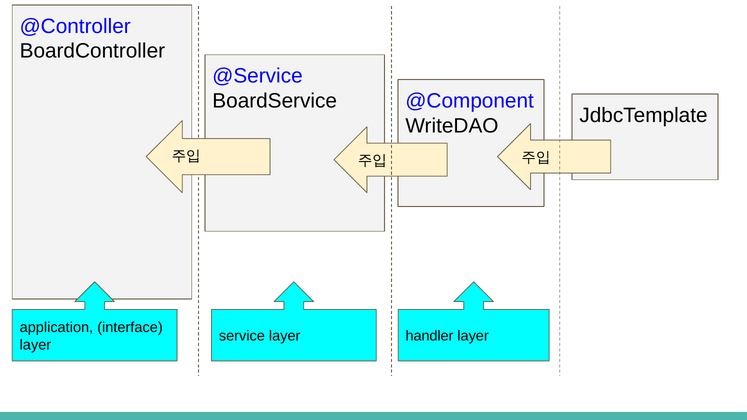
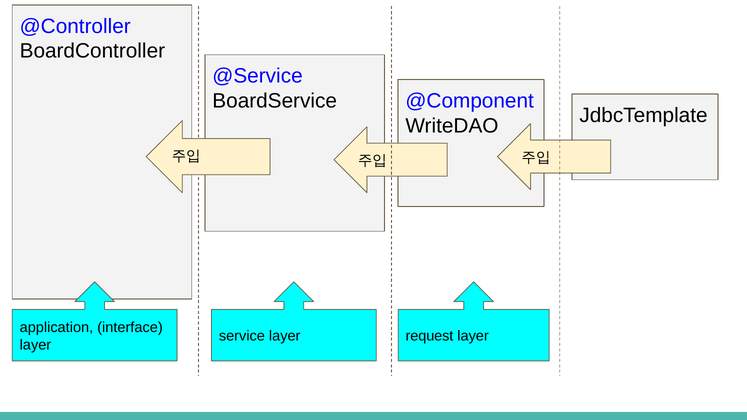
handler: handler -> request
